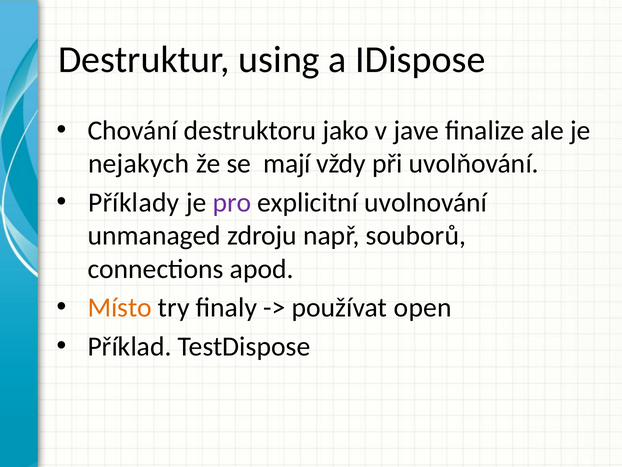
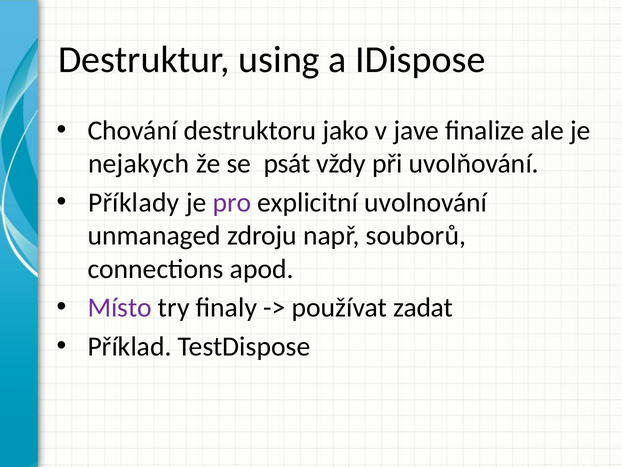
mají: mají -> psát
Místo colour: orange -> purple
open: open -> zadat
